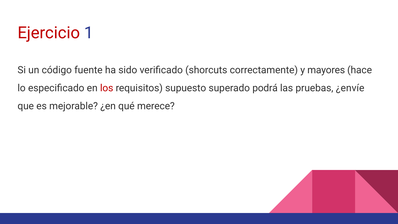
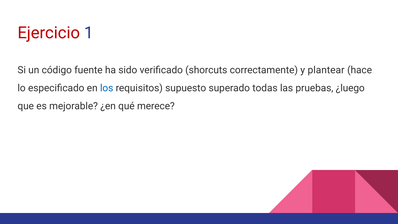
mayores: mayores -> plantear
los colour: red -> blue
podrá: podrá -> todas
¿envíe: ¿envíe -> ¿luego
